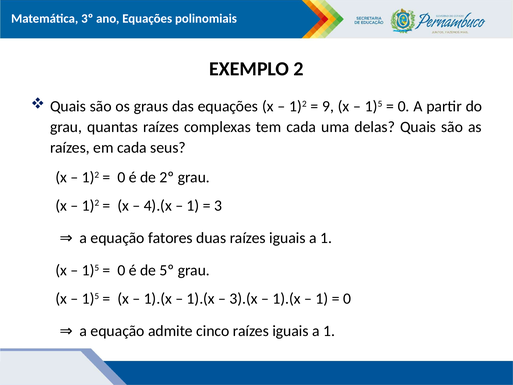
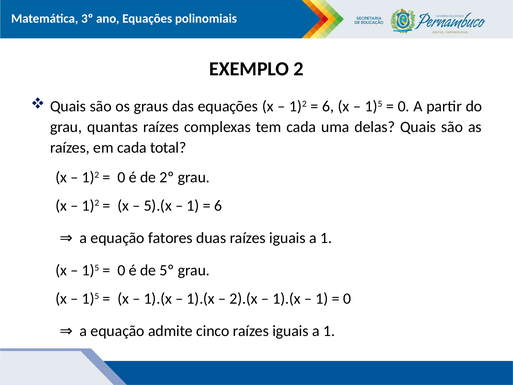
9 at (328, 106): 9 -> 6
seus: seus -> total
4).(x: 4).(x -> 5).(x
3 at (218, 205): 3 -> 6
3).(x: 3).(x -> 2).(x
